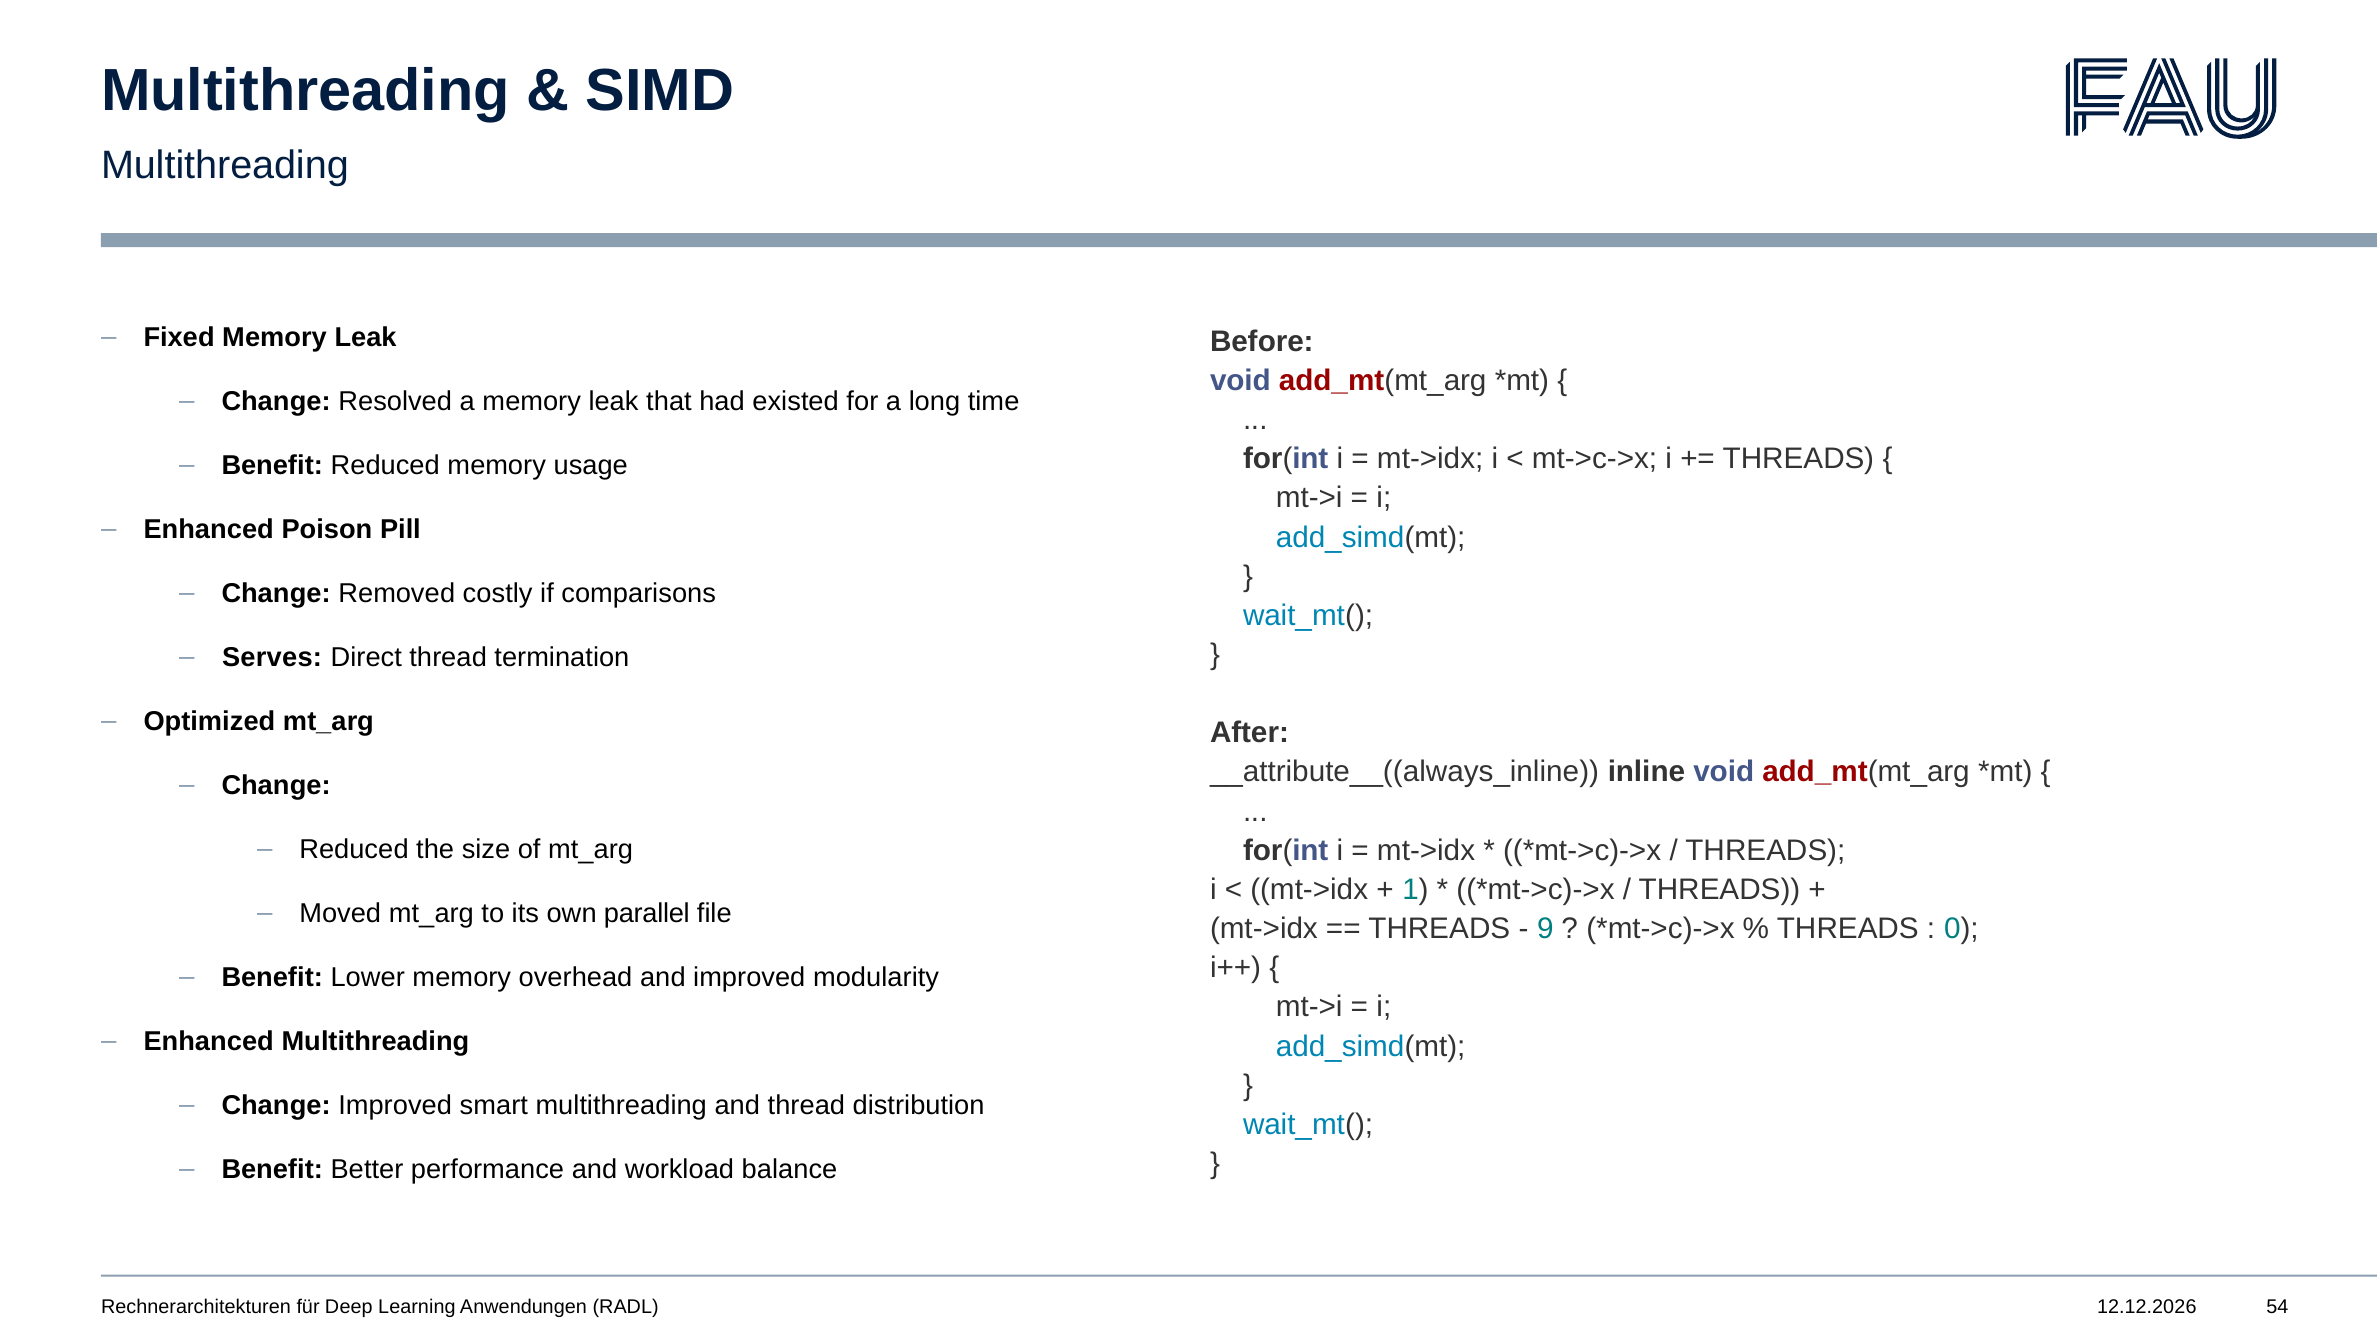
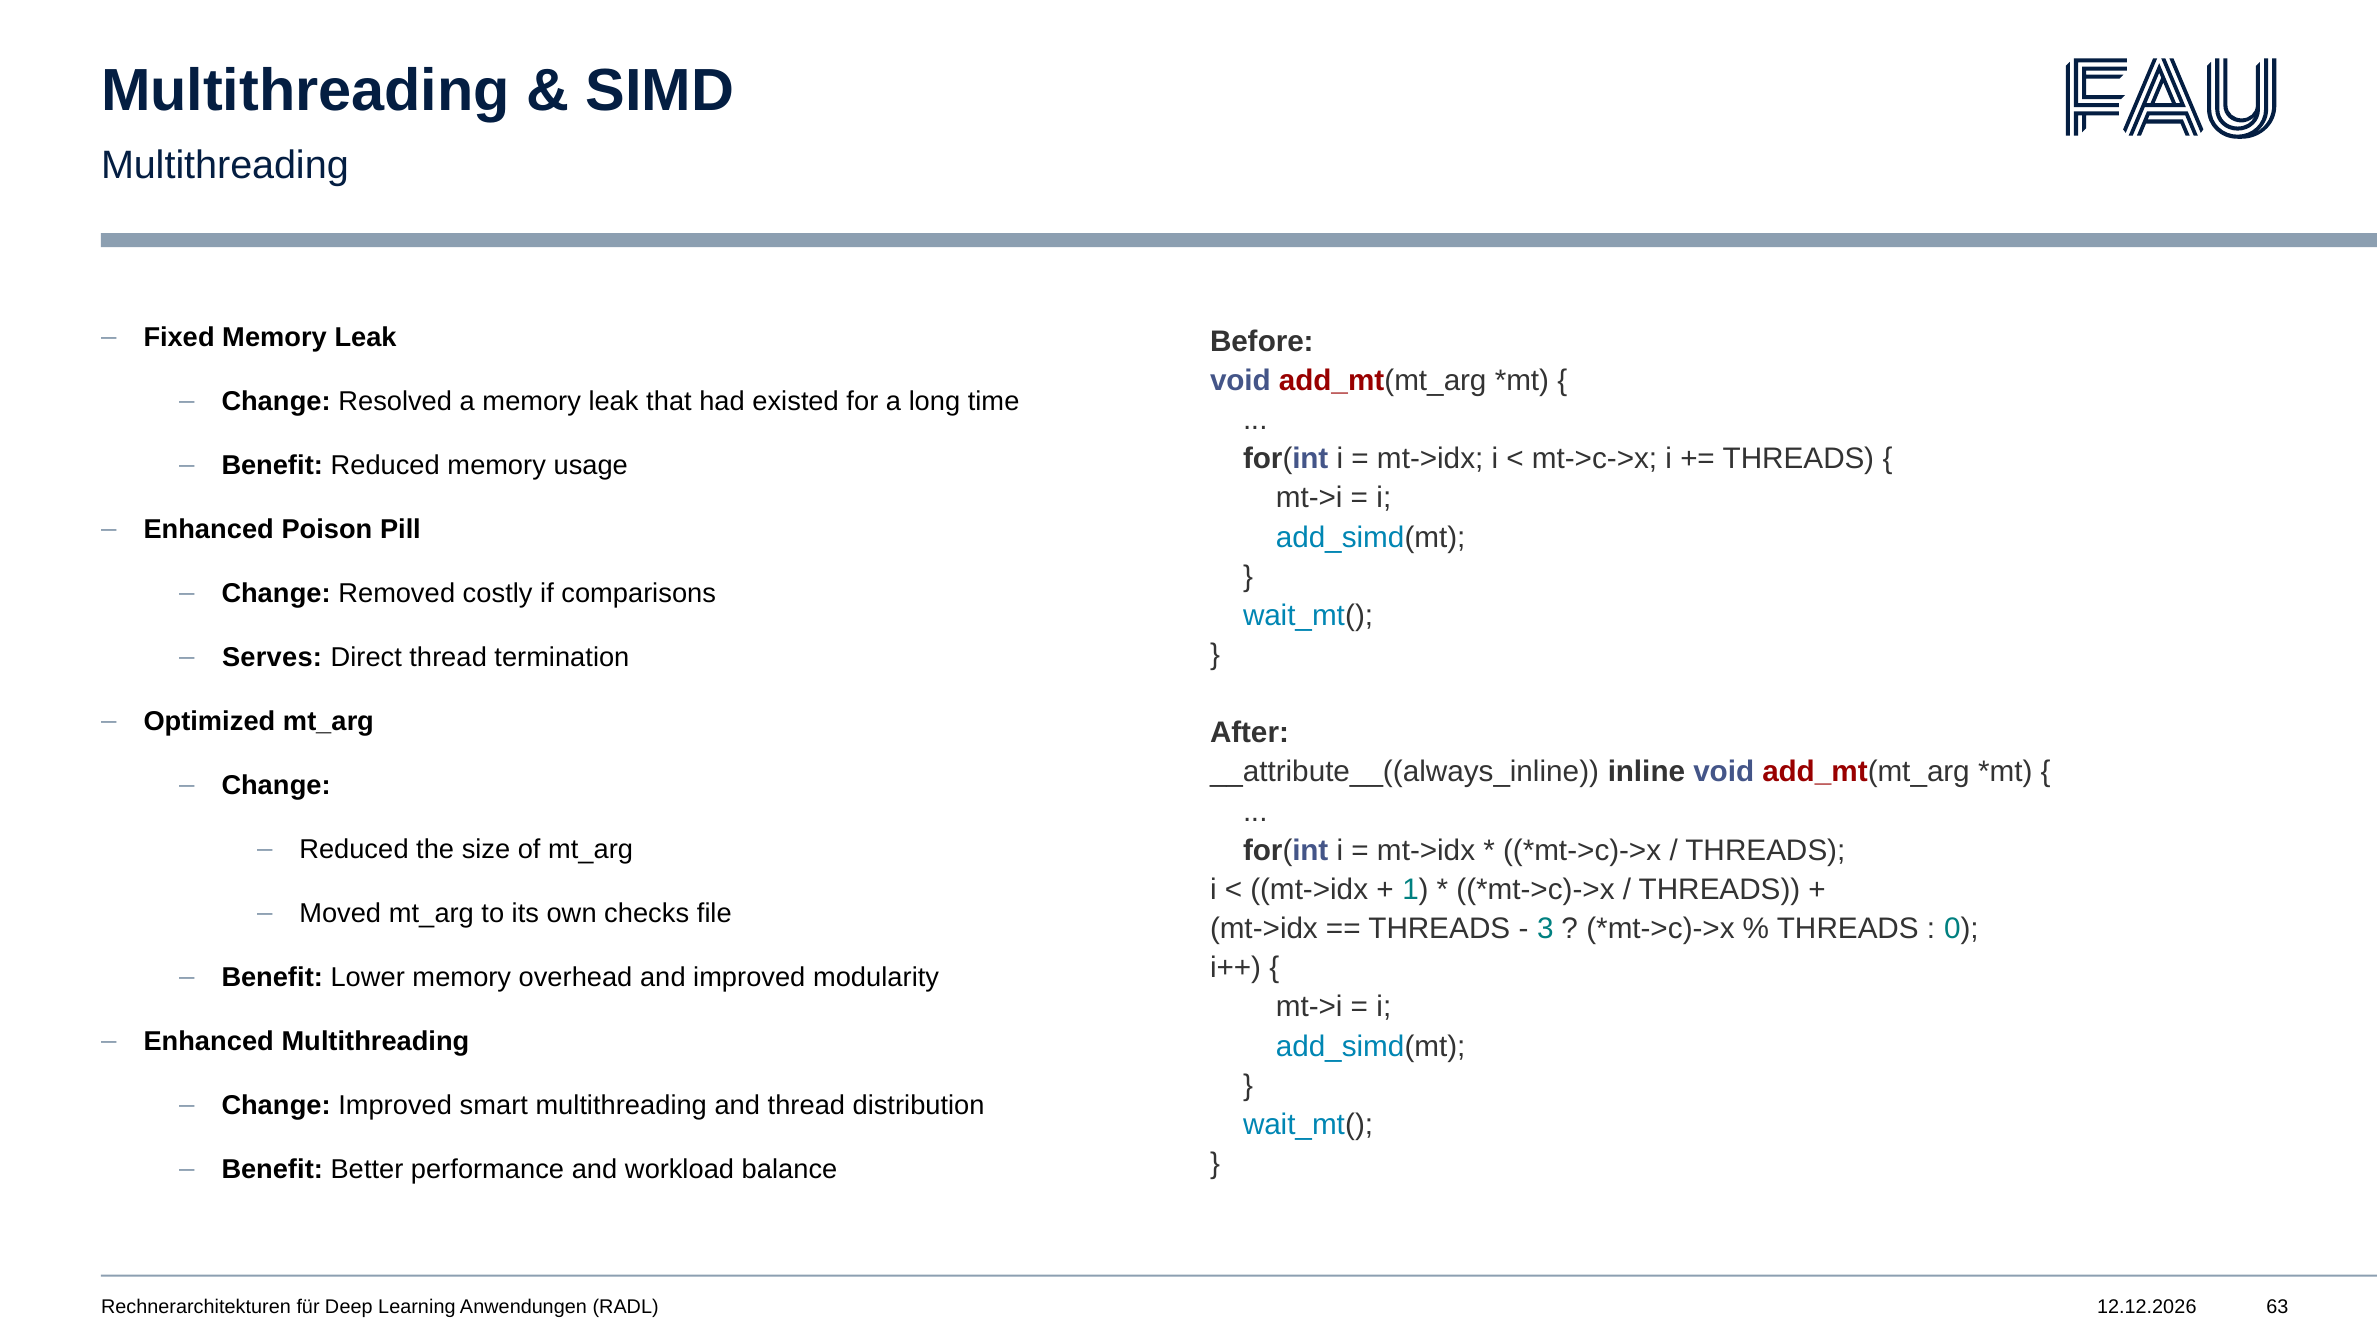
parallel: parallel -> checks
9: 9 -> 3
54: 54 -> 63
